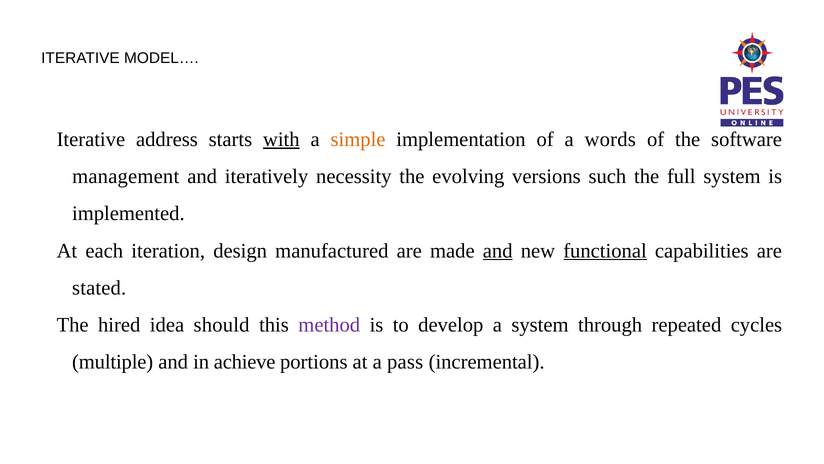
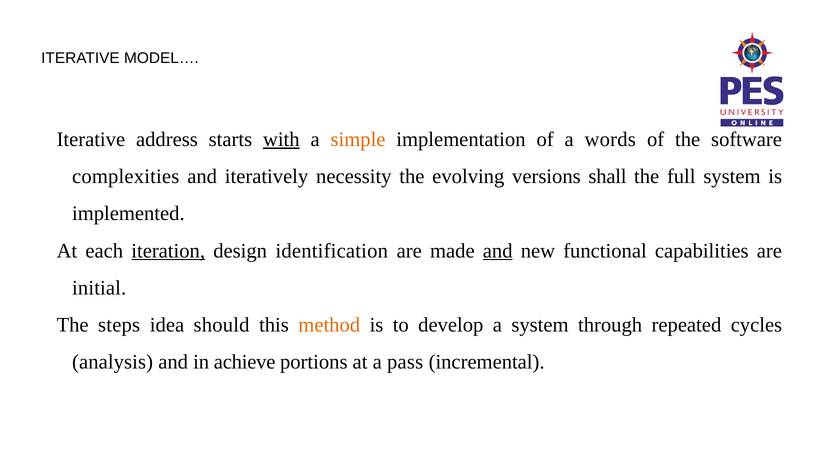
management: management -> complexities
such: such -> shall
iteration underline: none -> present
manufactured: manufactured -> identification
functional underline: present -> none
stated: stated -> initial
hired: hired -> steps
method colour: purple -> orange
multiple: multiple -> analysis
